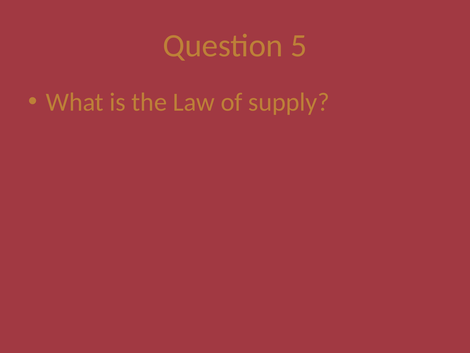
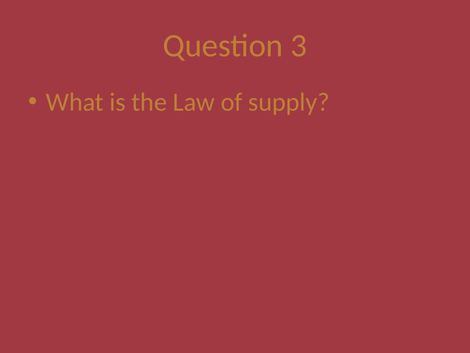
5: 5 -> 3
